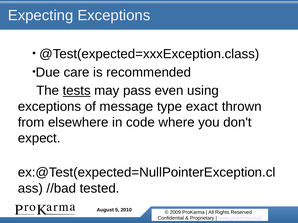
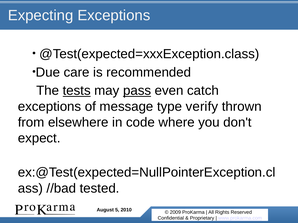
pass underline: none -> present
using: using -> catch
exact: exact -> verify
